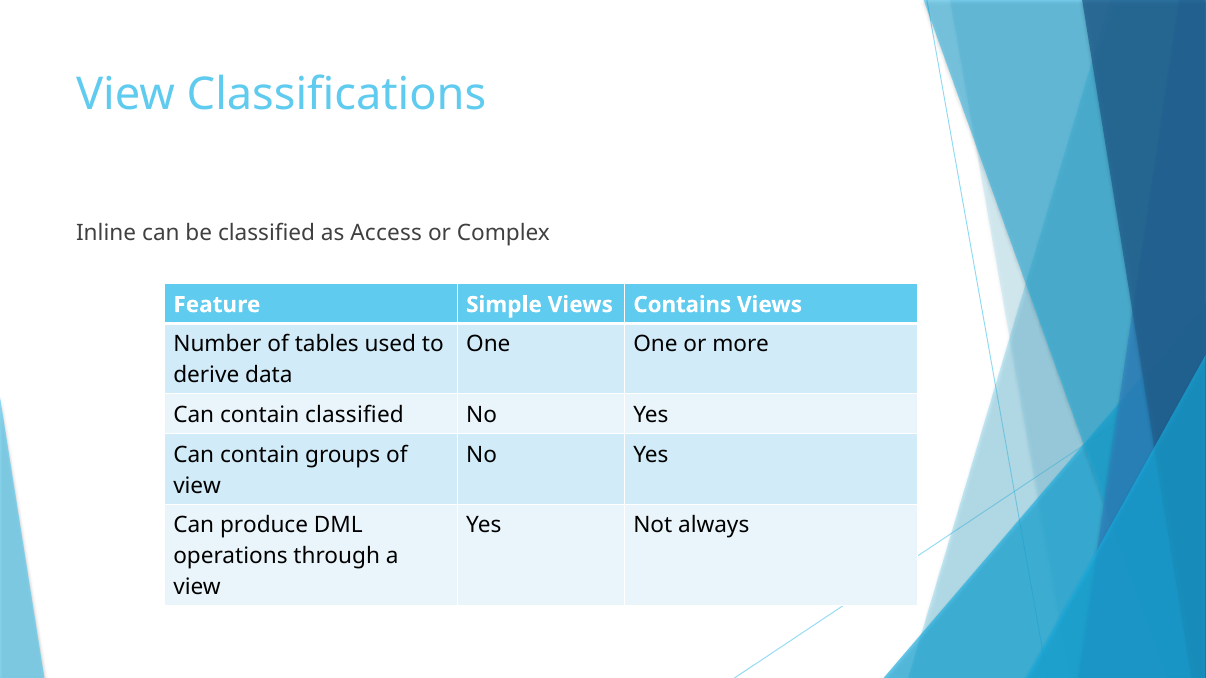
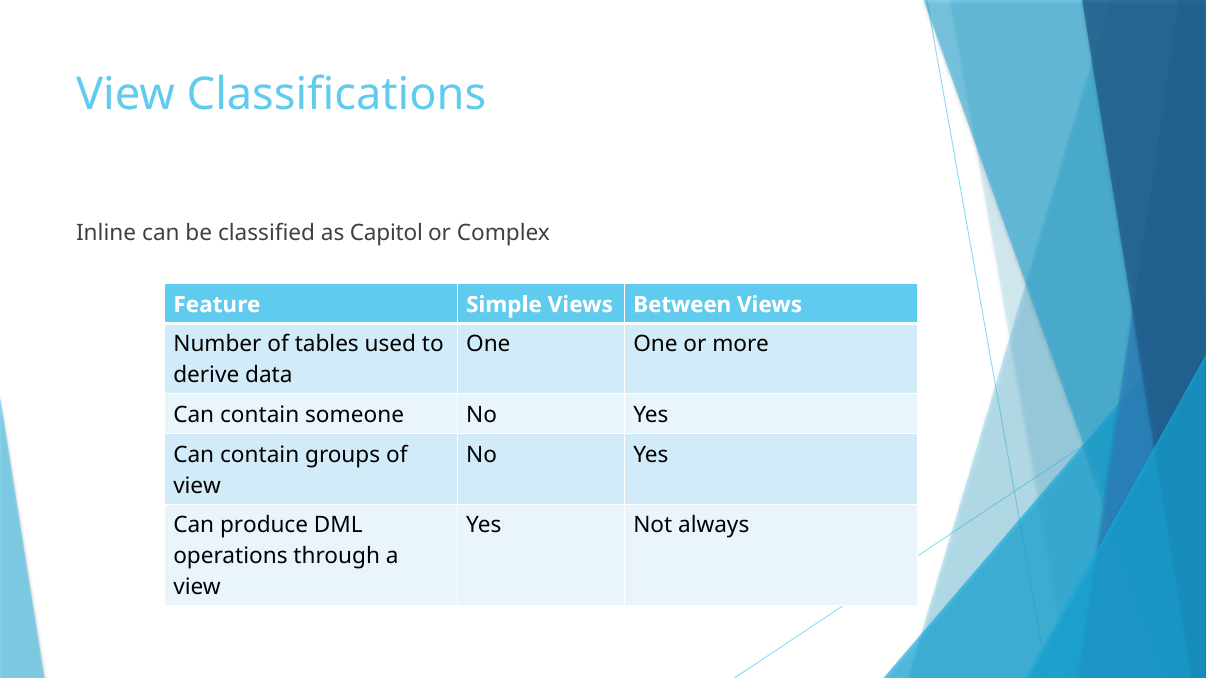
Access: Access -> Capitol
Contains: Contains -> Between
contain classified: classified -> someone
